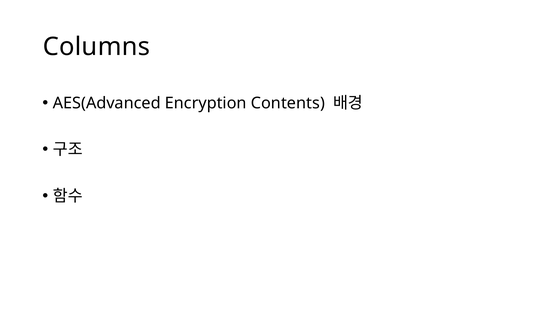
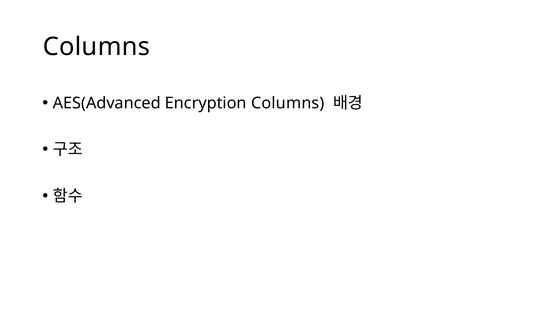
Encryption Contents: Contents -> Columns
